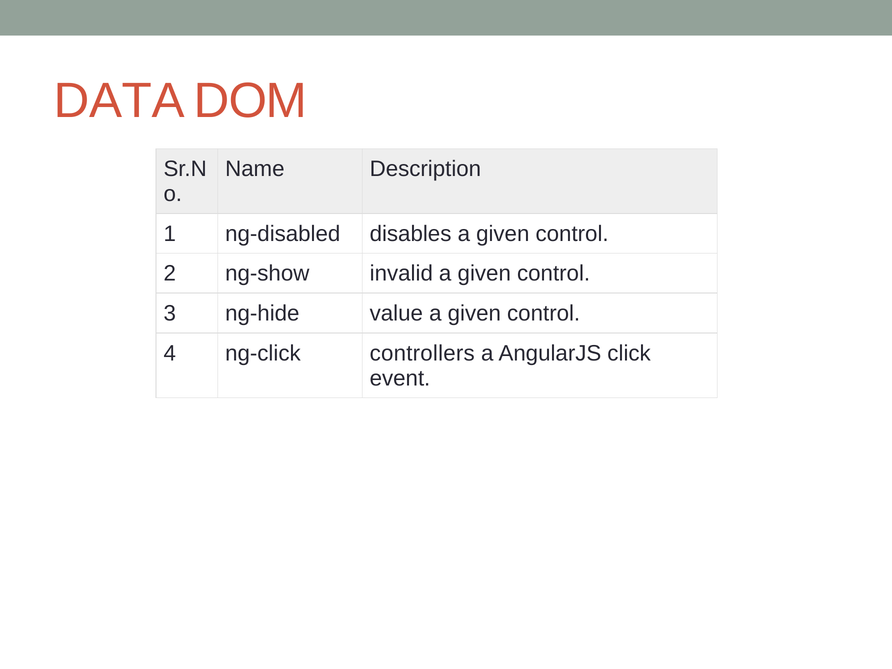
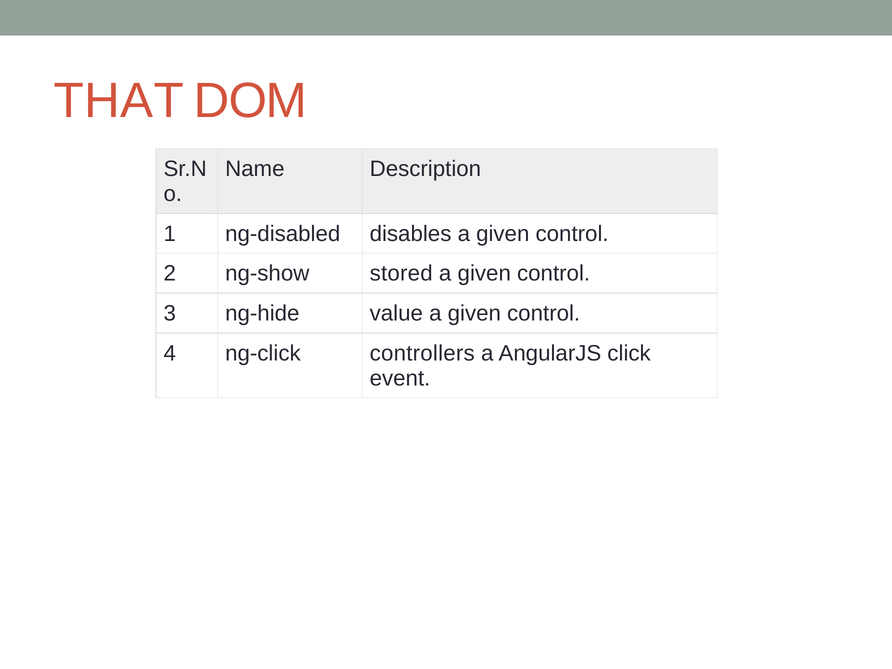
DATA: DATA -> THAT
invalid: invalid -> stored
